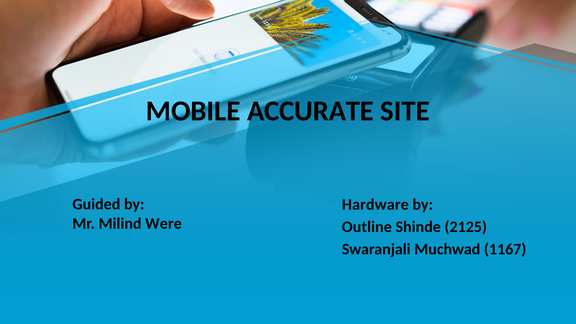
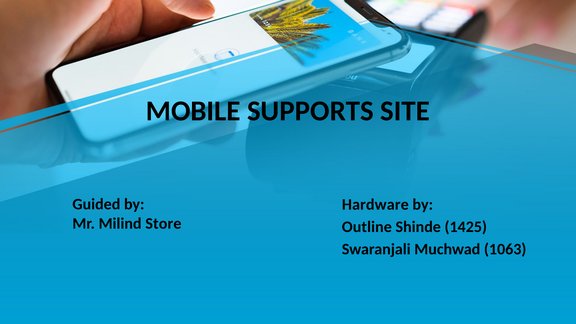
ACCURATE: ACCURATE -> SUPPORTS
Were: Were -> Store
2125: 2125 -> 1425
1167: 1167 -> 1063
